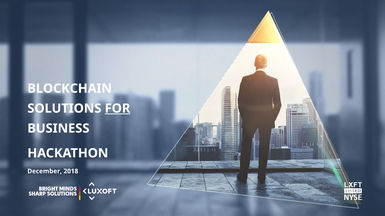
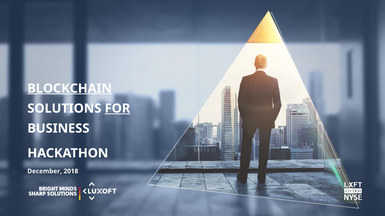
BLOCKCHAIN underline: none -> present
